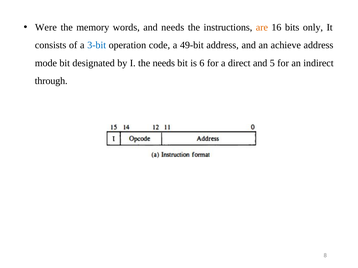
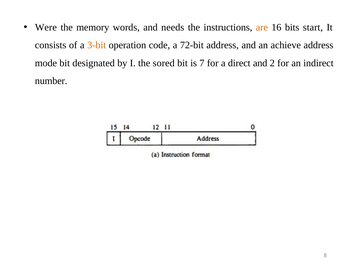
only: only -> start
3-bit colour: blue -> orange
49-bit: 49-bit -> 72-bit
the needs: needs -> sored
6: 6 -> 7
5: 5 -> 2
through: through -> number
